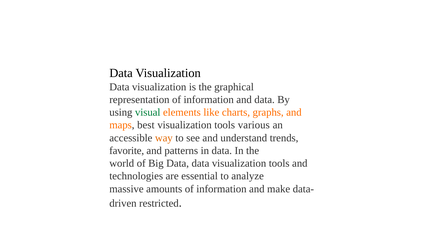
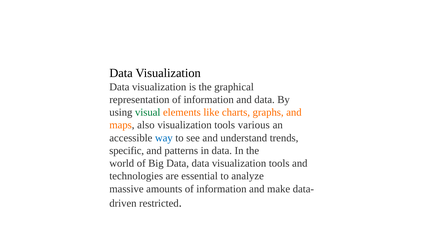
best: best -> also
way colour: orange -> blue
favorite: favorite -> specific
